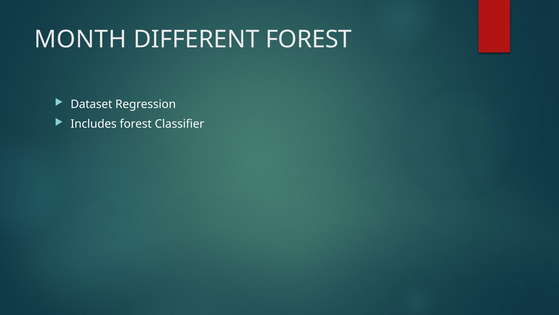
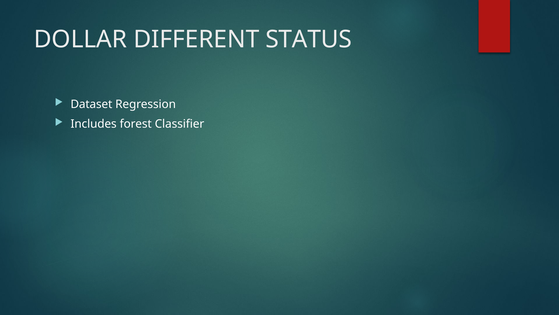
MONTH: MONTH -> DOLLAR
DIFFERENT FOREST: FOREST -> STATUS
